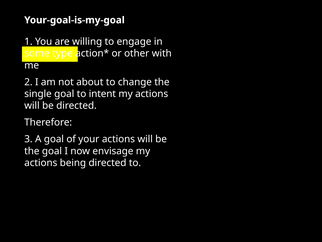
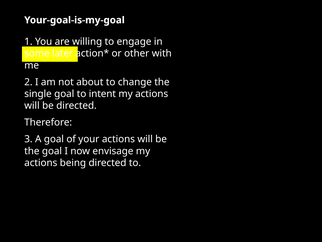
type: type -> later
